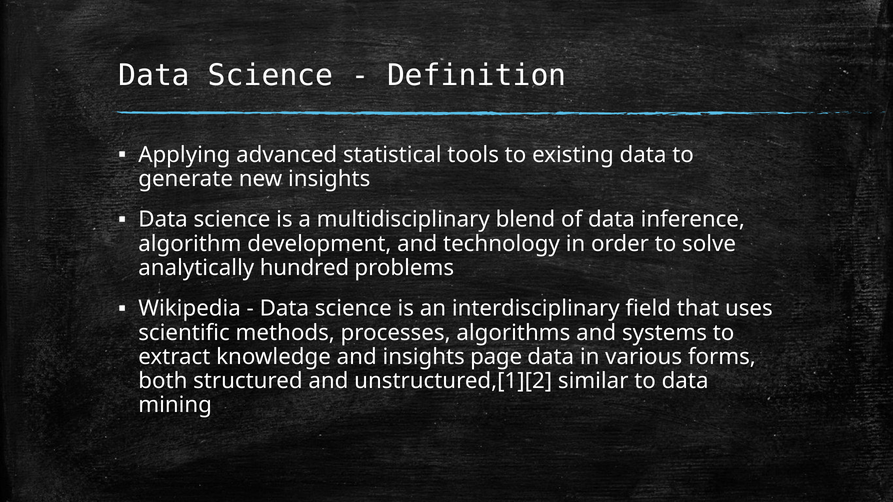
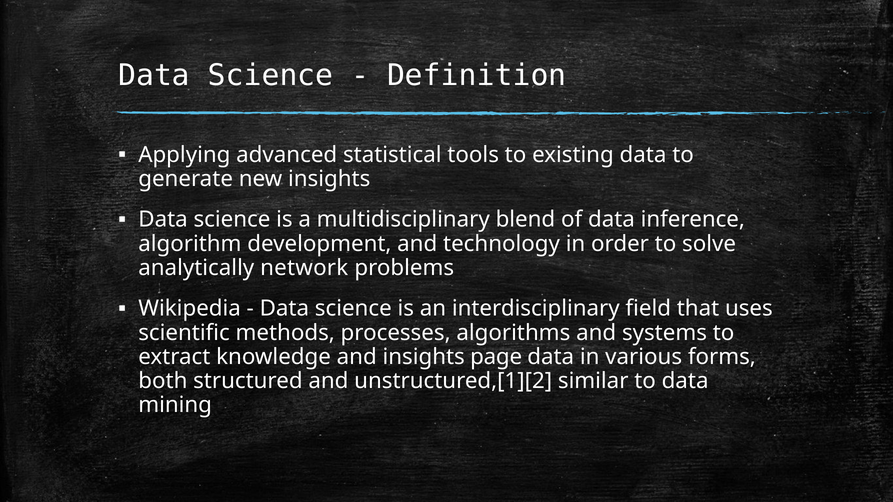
hundred: hundred -> network
